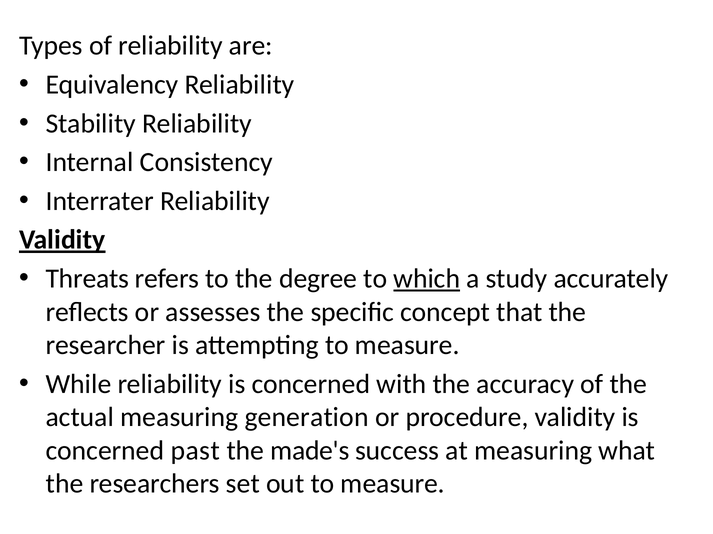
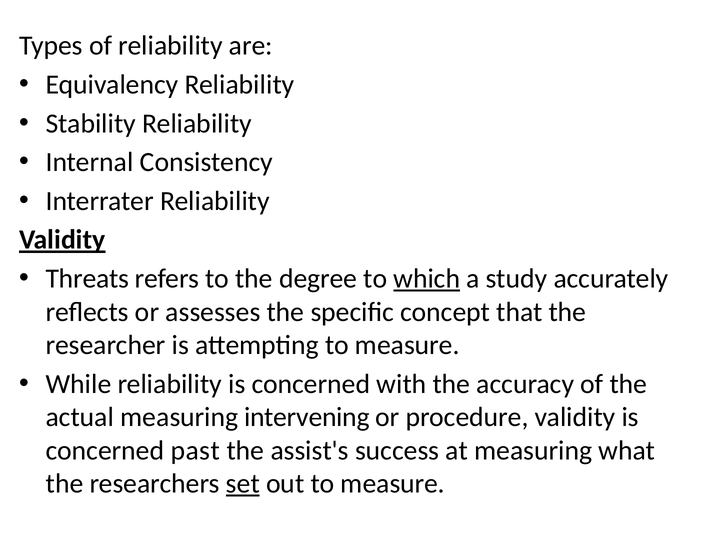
generation: generation -> intervening
made's: made's -> assist's
set underline: none -> present
